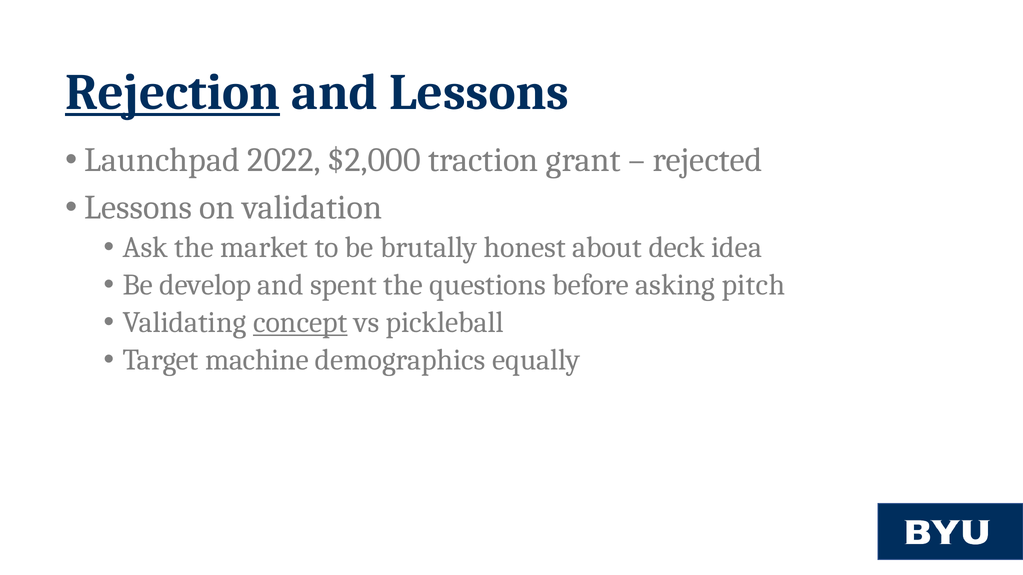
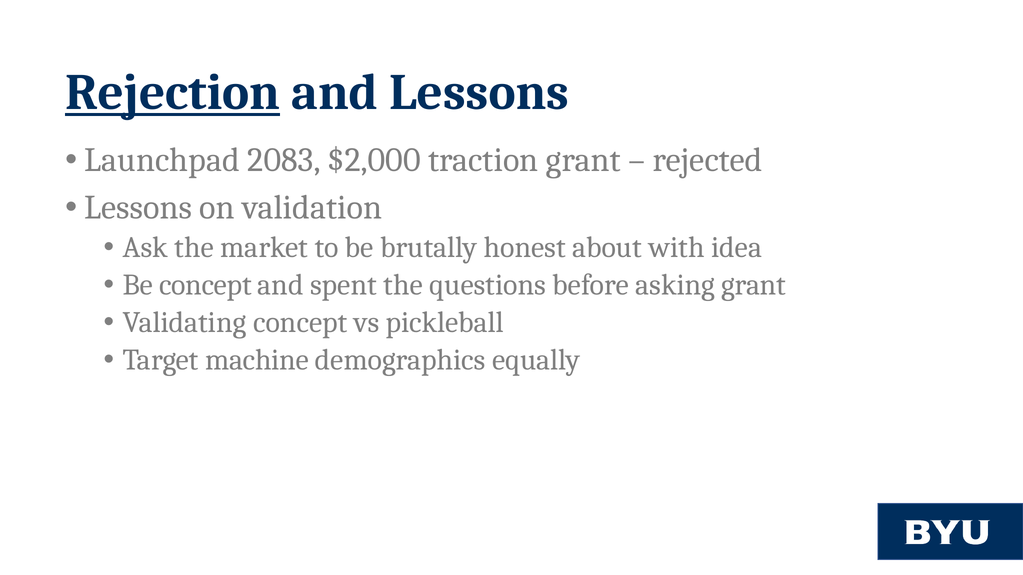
2022: 2022 -> 2083
deck: deck -> with
Be develop: develop -> concept
asking pitch: pitch -> grant
concept at (300, 323) underline: present -> none
